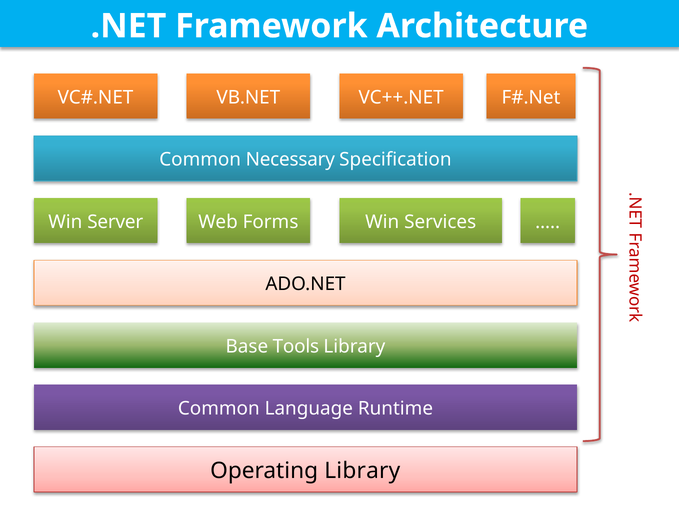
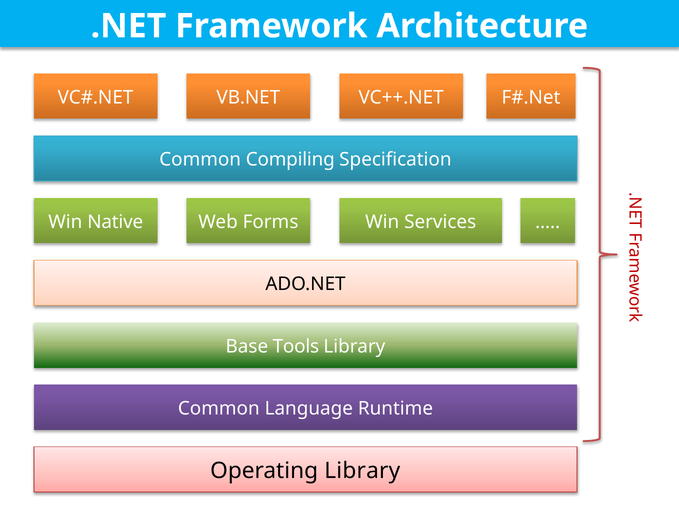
Necessary: Necessary -> Compiling
Server: Server -> Native
